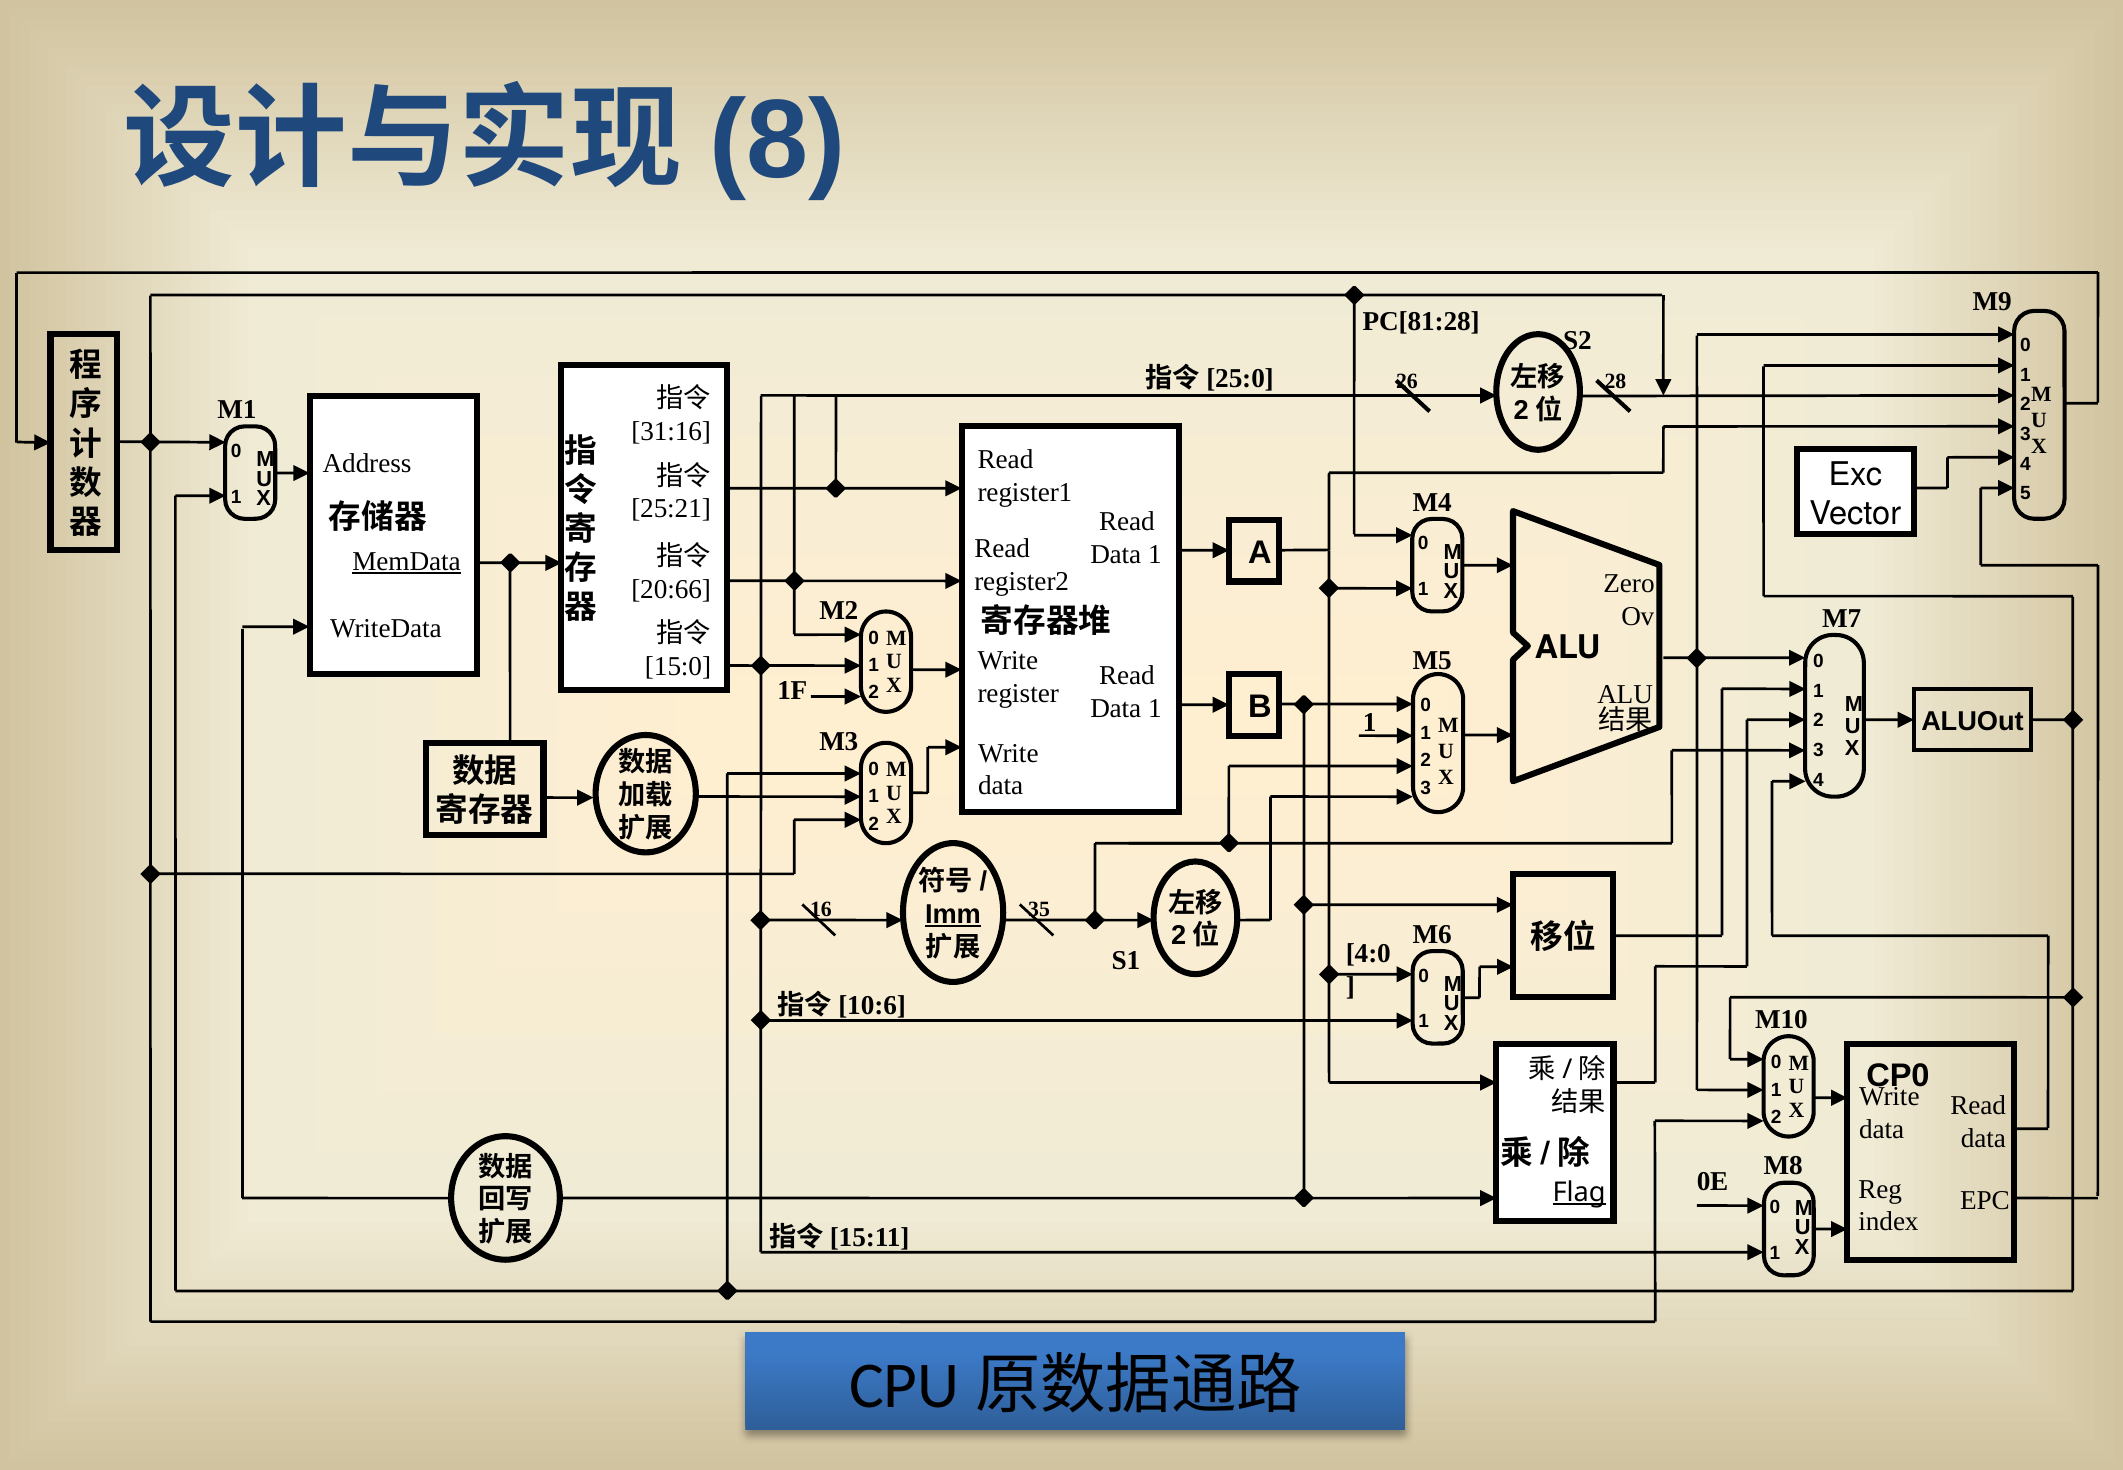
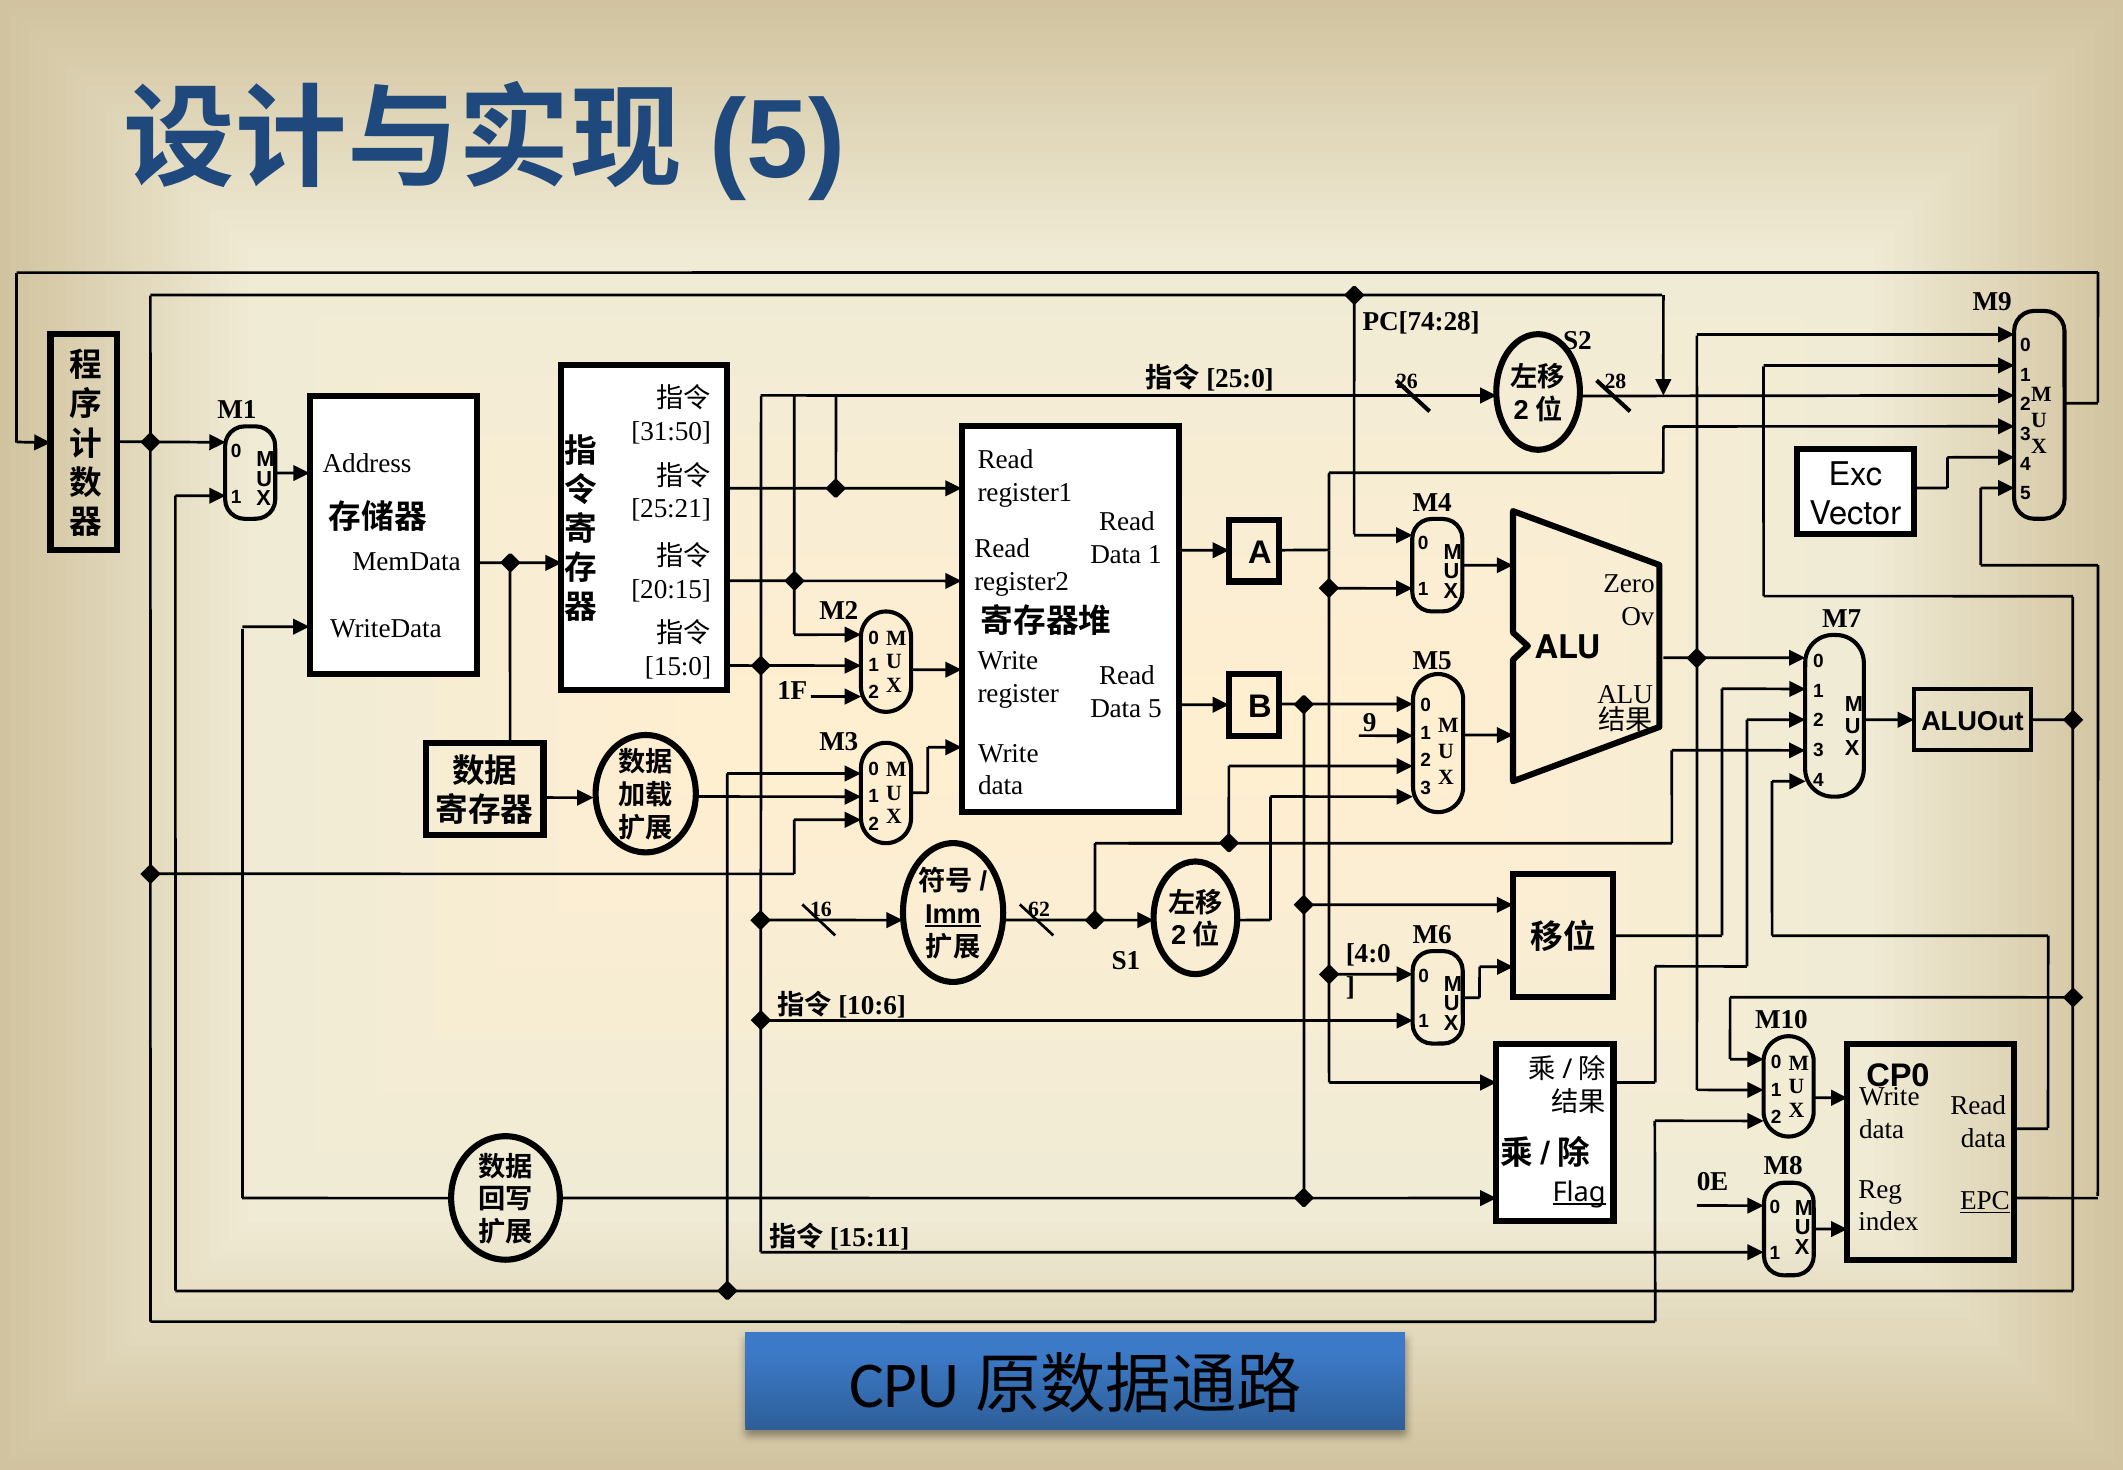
8 at (777, 140): 8 -> 5
PC[81:28: PC[81:28 -> PC[74:28
31:16: 31:16 -> 31:50
MemData underline: present -> none
20:66: 20:66 -> 20:15
B 1: 1 -> 9
1 at (1155, 709): 1 -> 5
35: 35 -> 62
EPC underline: none -> present
